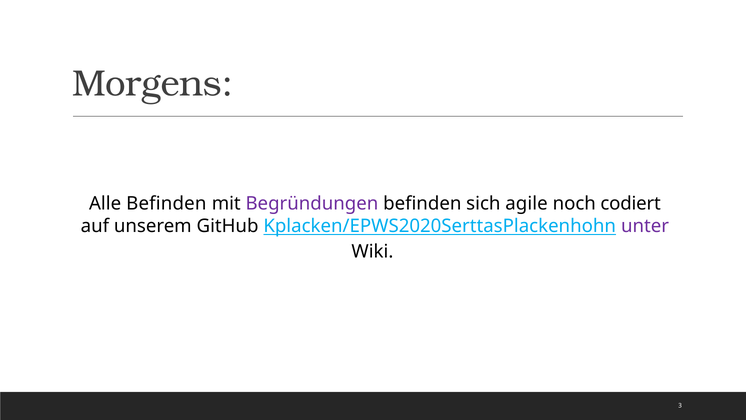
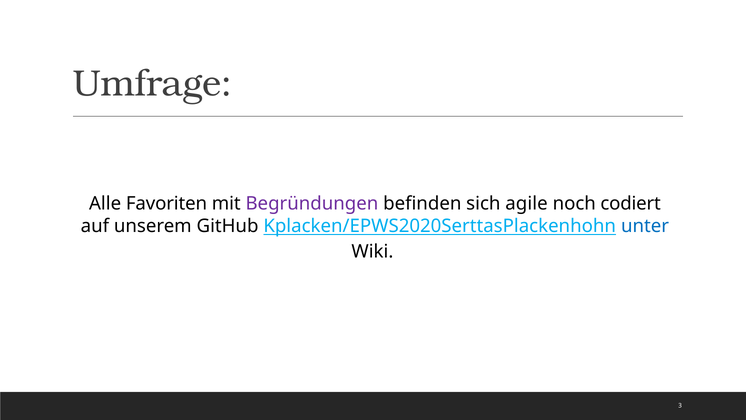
Morgens: Morgens -> Umfrage
Alle Befinden: Befinden -> Favoriten
unter colour: purple -> blue
